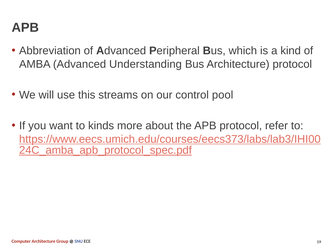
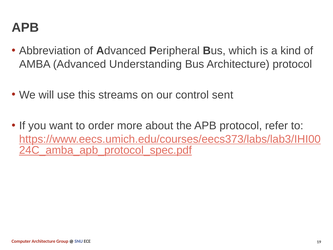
pool: pool -> sent
kinds: kinds -> order
